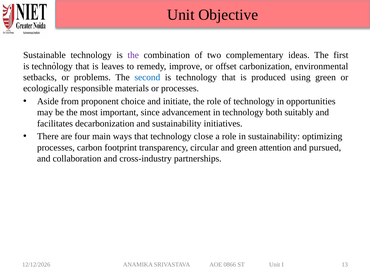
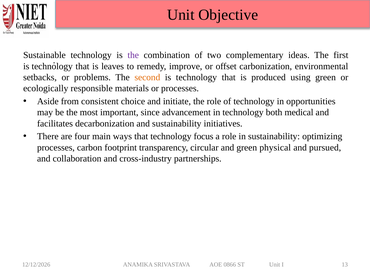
second colour: blue -> orange
proponent: proponent -> consistent
suitably: suitably -> medical
close: close -> focus
attention: attention -> physical
